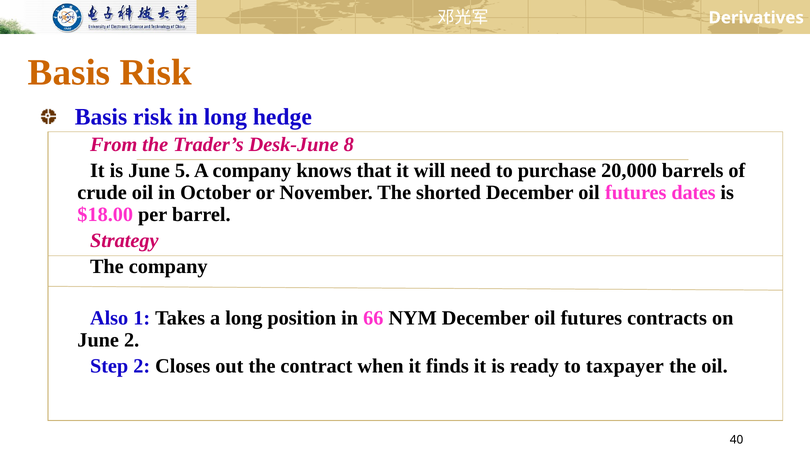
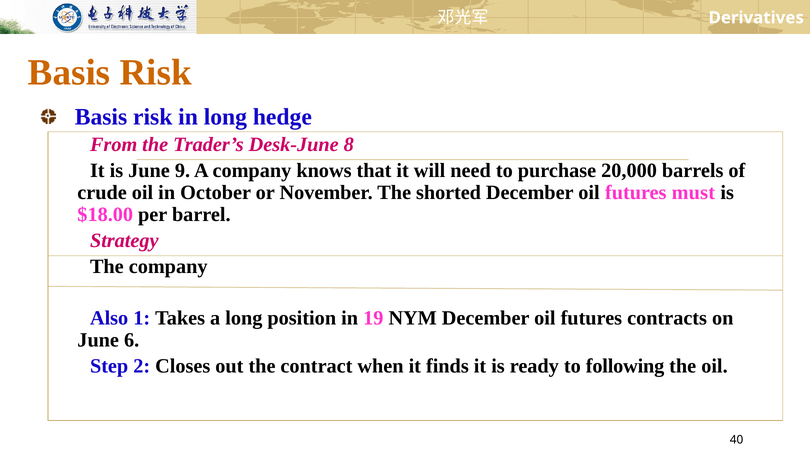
5: 5 -> 9
dates: dates -> must
66: 66 -> 19
June 2: 2 -> 6
taxpayer: taxpayer -> following
